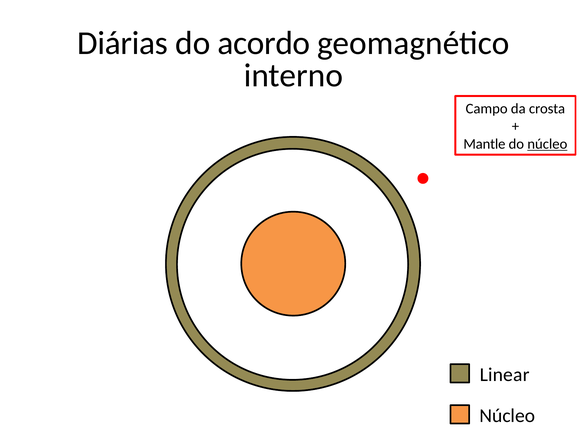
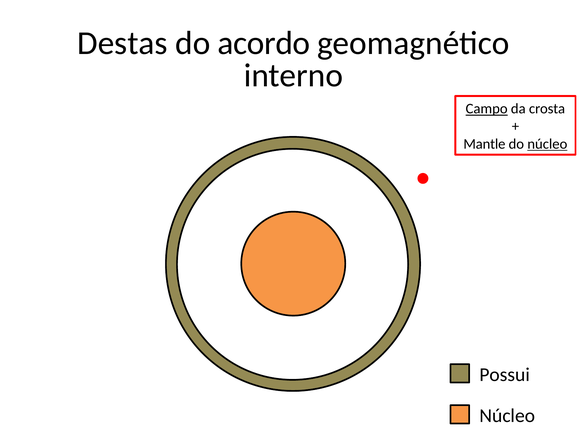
Diárias: Diárias -> Destas
Campo underline: none -> present
Linear: Linear -> Possui
